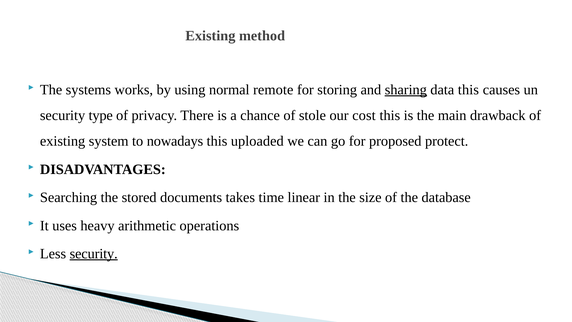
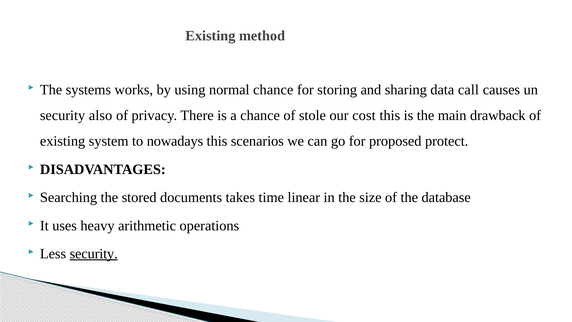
normal remote: remote -> chance
sharing underline: present -> none
data this: this -> call
type: type -> also
uploaded: uploaded -> scenarios
